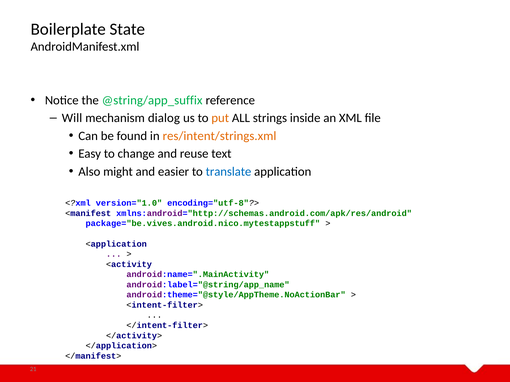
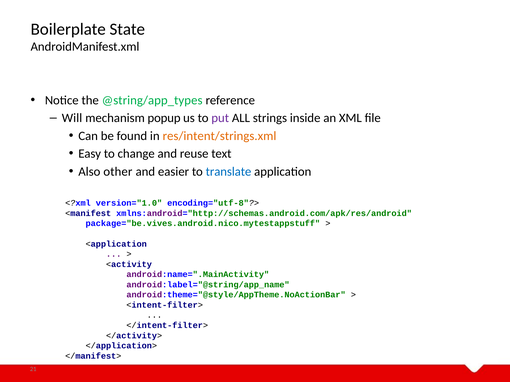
@string/app_suffix: @string/app_suffix -> @string/app_types
dialog: dialog -> popup
put colour: orange -> purple
might: might -> other
